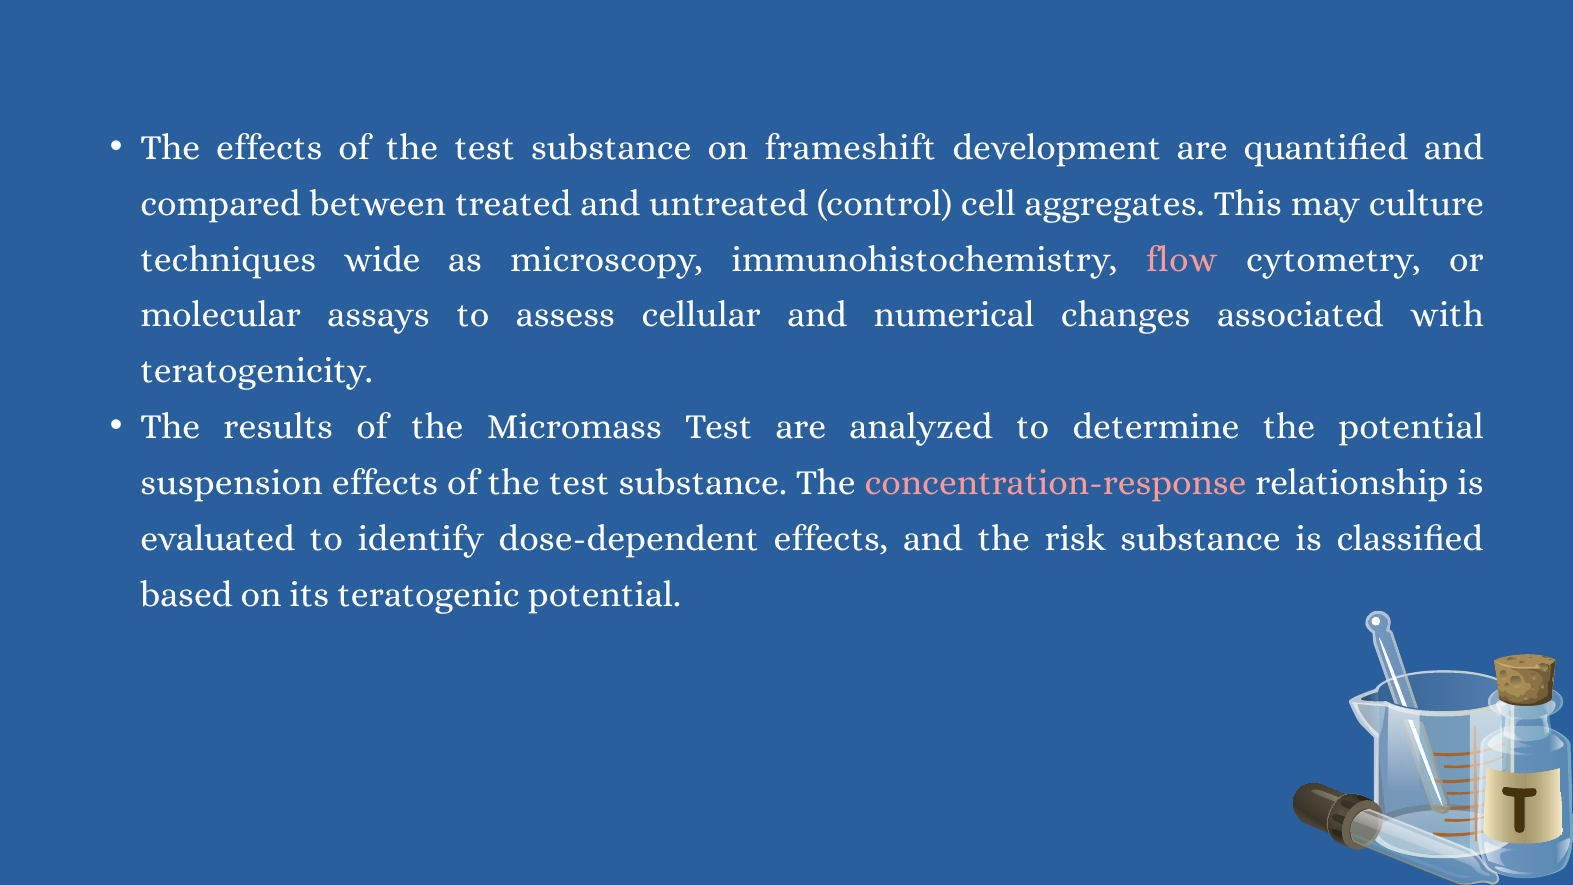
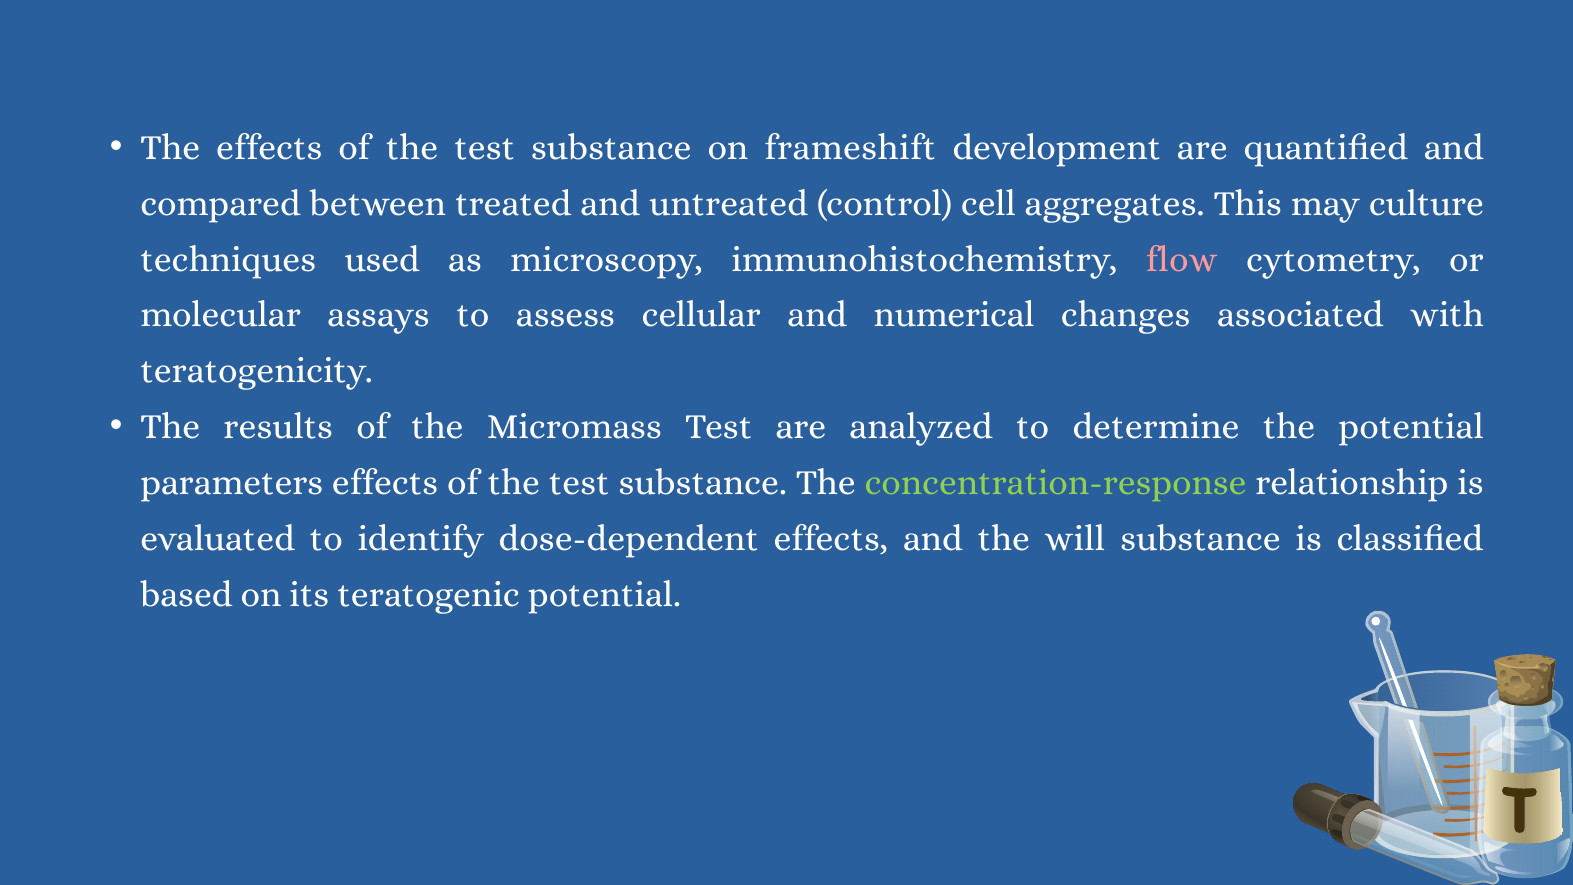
wide: wide -> used
suspension: suspension -> parameters
concentration-response colour: pink -> light green
risk: risk -> will
